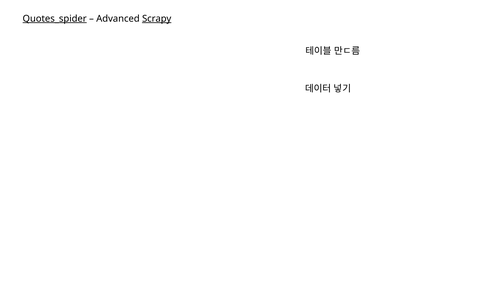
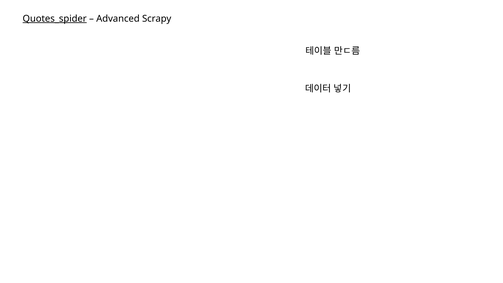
Scrapy underline: present -> none
